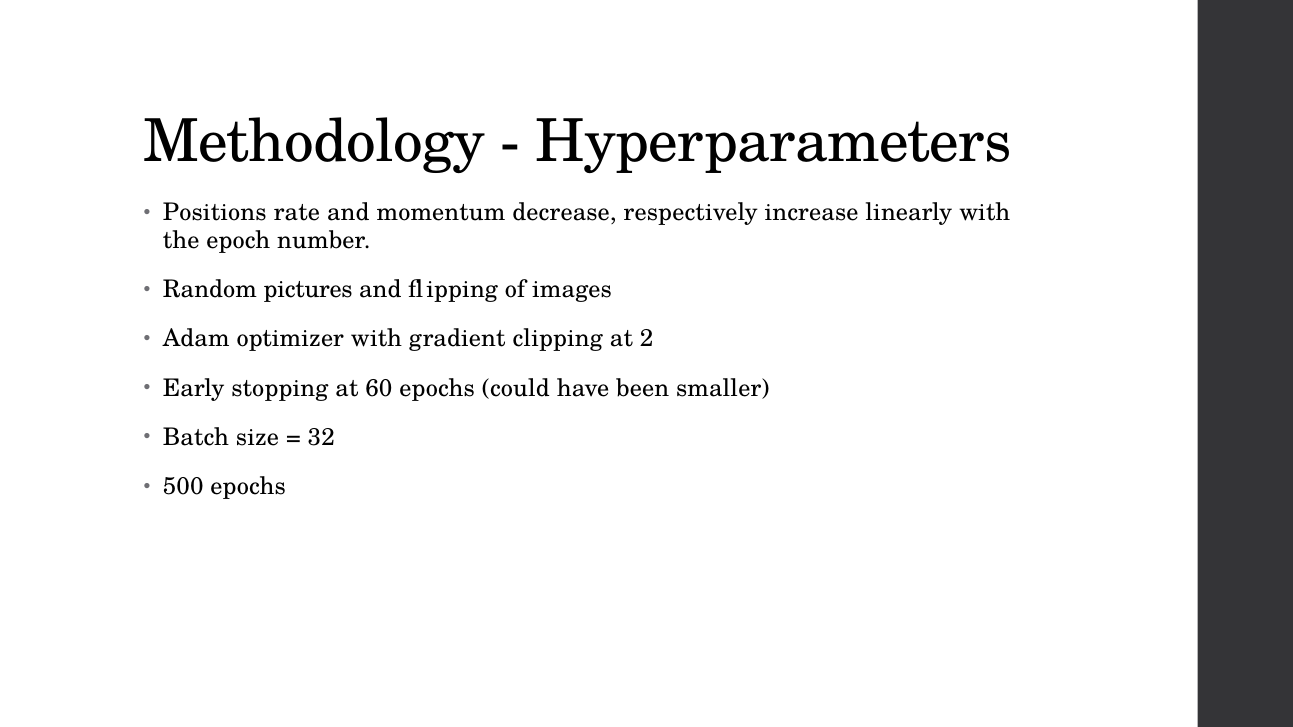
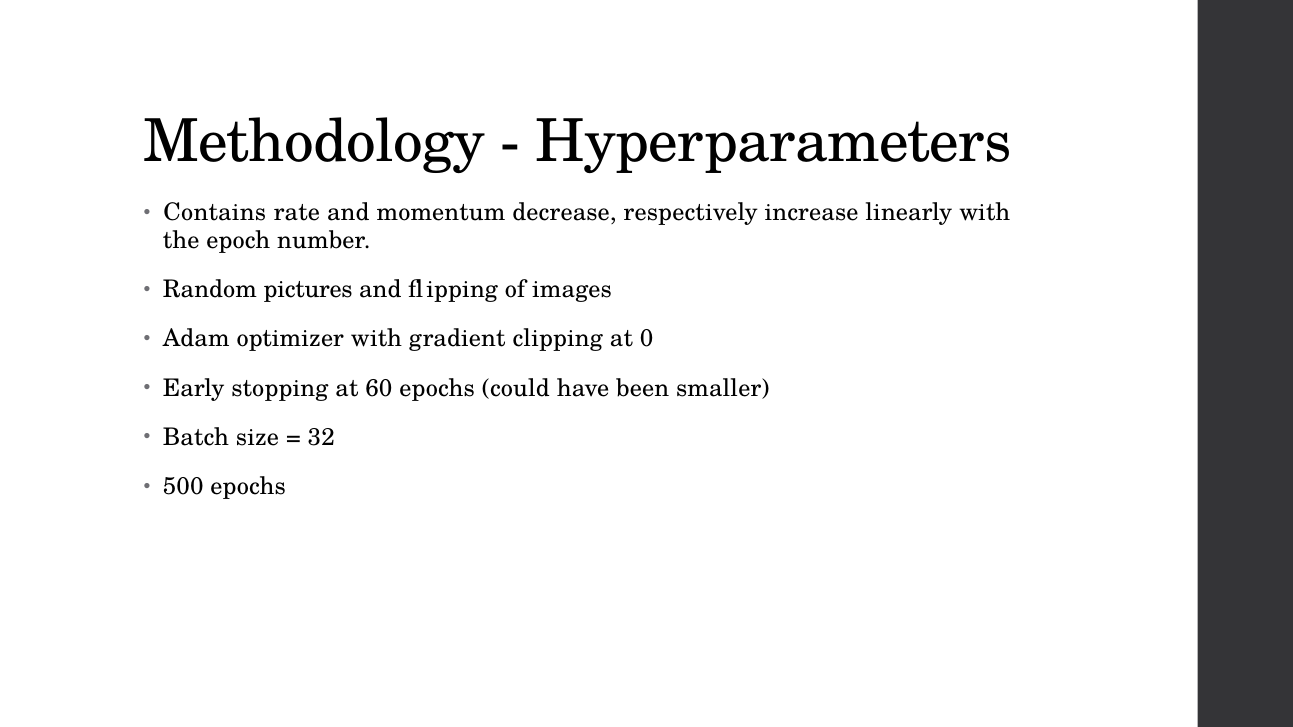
Positions: Positions -> Contains
2: 2 -> 0
